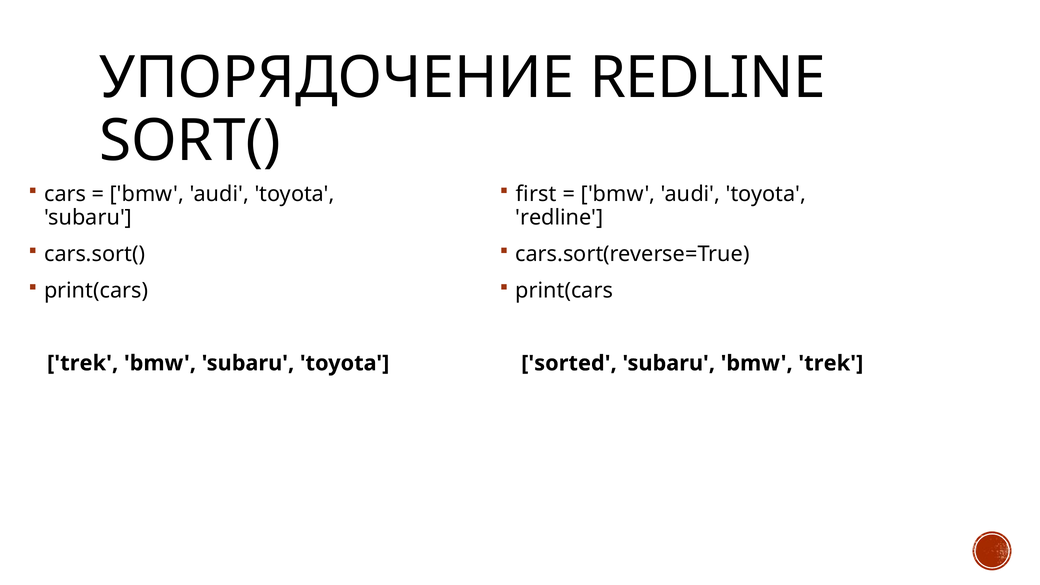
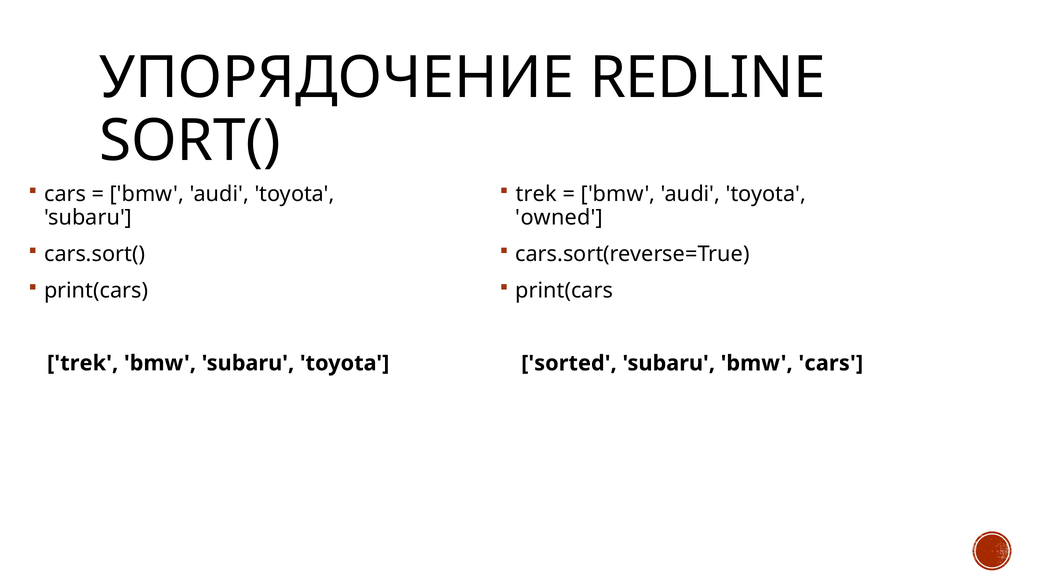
first at (536, 194): first -> trek
redline at (559, 218): redline -> owned
bmw trek: trek -> cars
